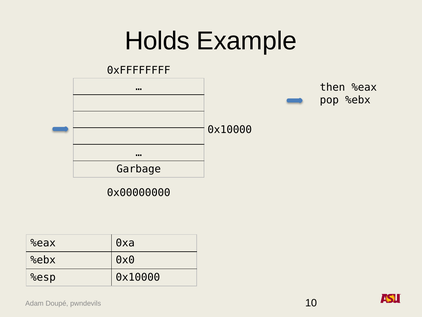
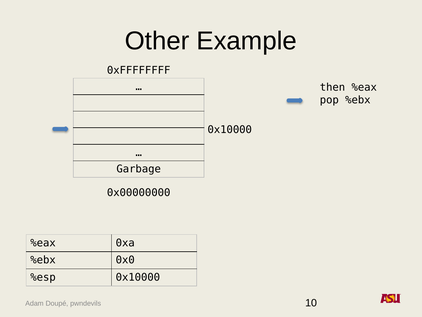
Holds: Holds -> Other
